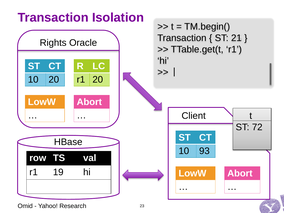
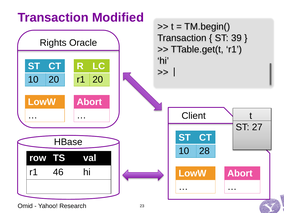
Isolation: Isolation -> Modified
21: 21 -> 39
72: 72 -> 27
93: 93 -> 28
19: 19 -> 46
